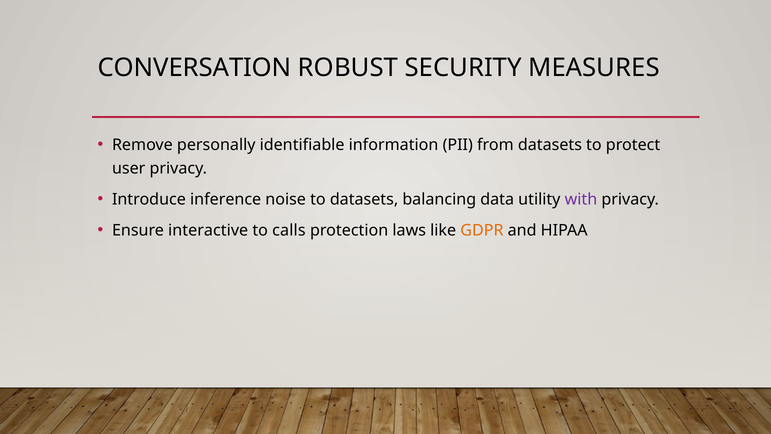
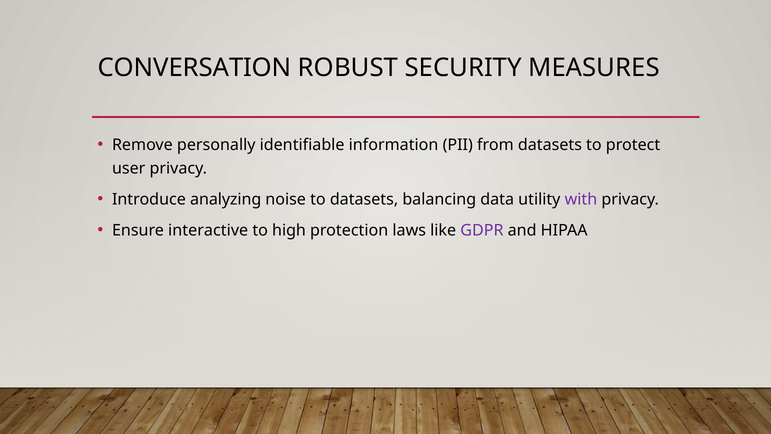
inference: inference -> analyzing
calls: calls -> high
GDPR colour: orange -> purple
